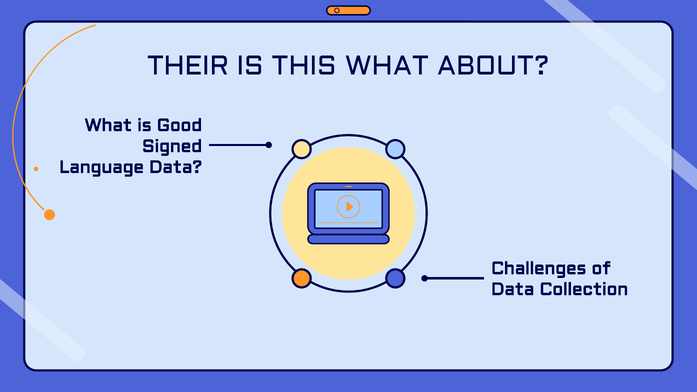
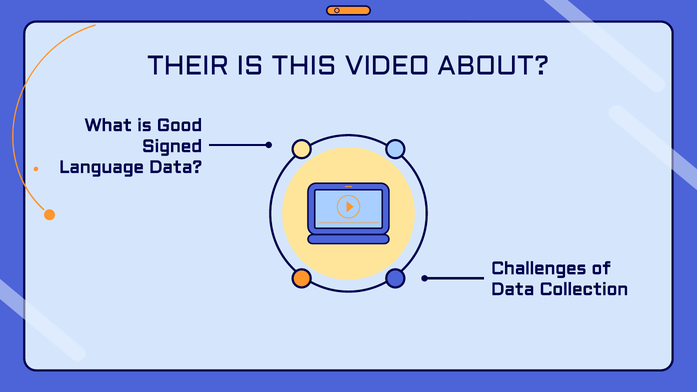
THIS WHAT: WHAT -> VIDEO
